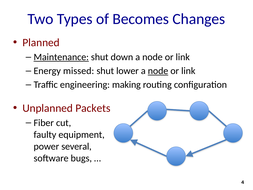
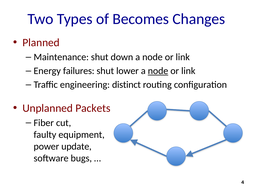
Maintenance underline: present -> none
missed: missed -> failures
making: making -> distinct
several: several -> update
